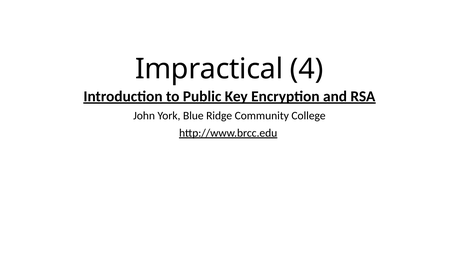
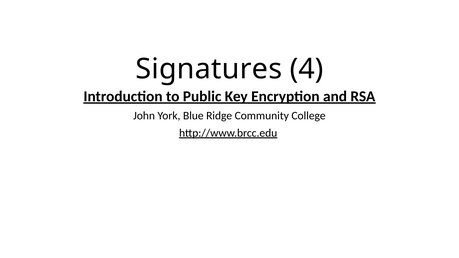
Impractical: Impractical -> Signatures
